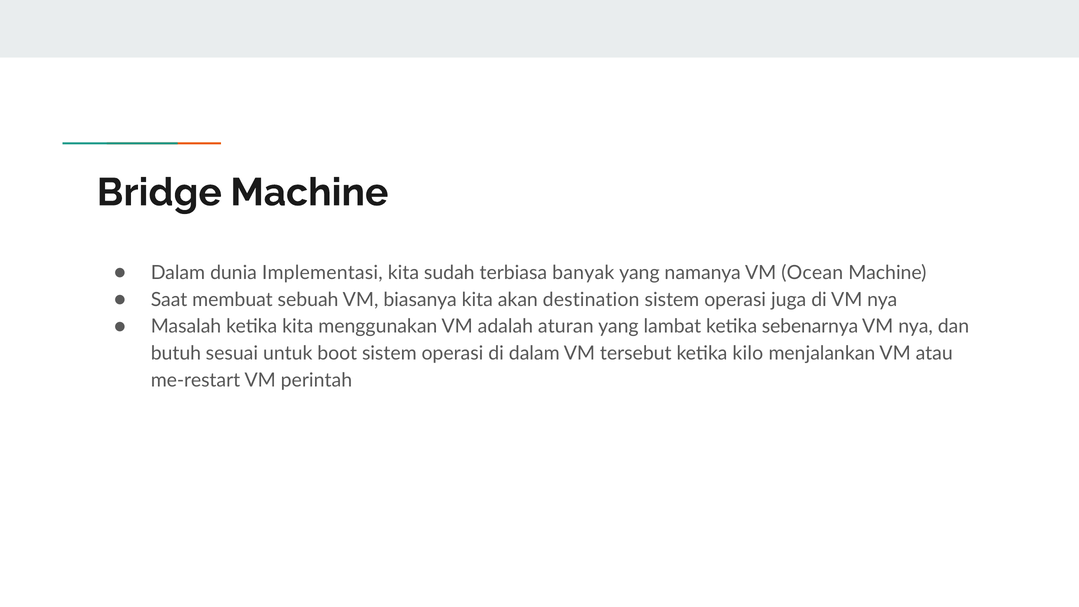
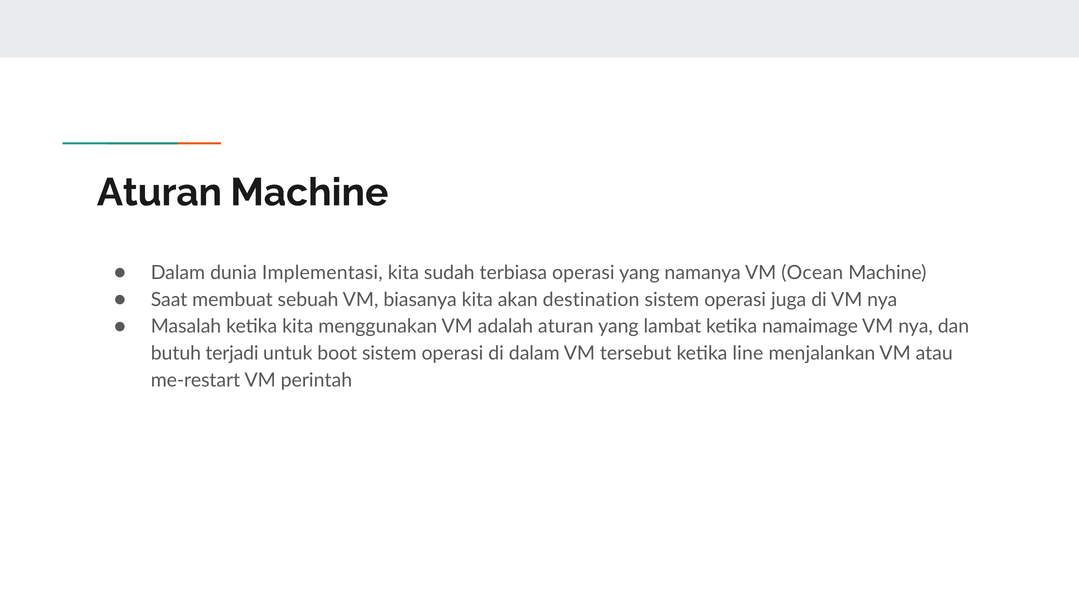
Bridge at (159, 192): Bridge -> Aturan
terbiasa banyak: banyak -> operasi
sebenarnya: sebenarnya -> namaimage
sesuai: sesuai -> terjadi
kilo: kilo -> line
